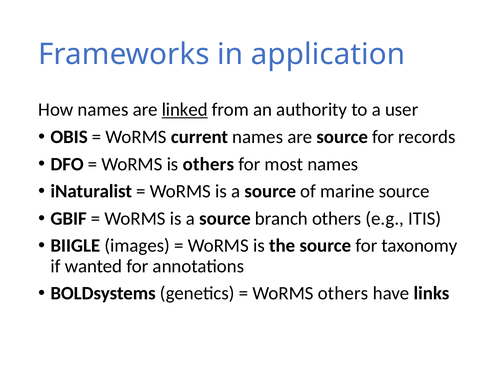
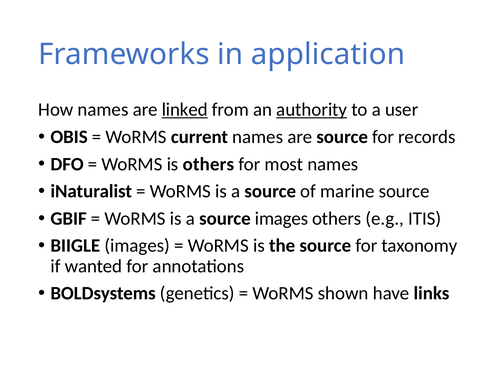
authority underline: none -> present
source branch: branch -> images
WoRMS others: others -> shown
